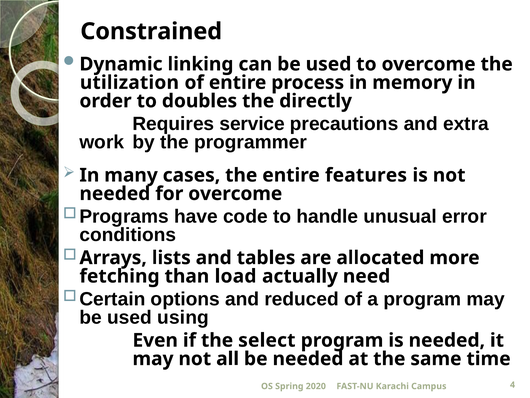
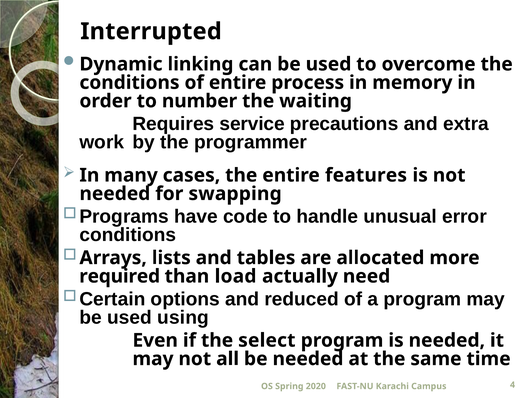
Constrained: Constrained -> Interrupted
utilization at (129, 82): utilization -> conditions
doubles: doubles -> number
directly: directly -> waiting
for overcome: overcome -> swapping
fetching: fetching -> required
